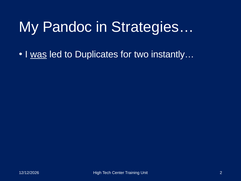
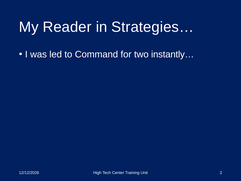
Pandoc: Pandoc -> Reader
was underline: present -> none
Duplicates: Duplicates -> Command
